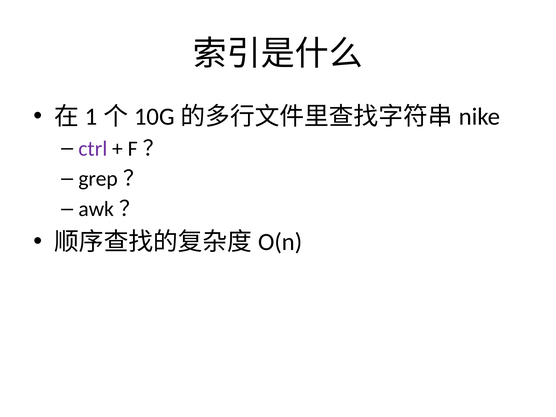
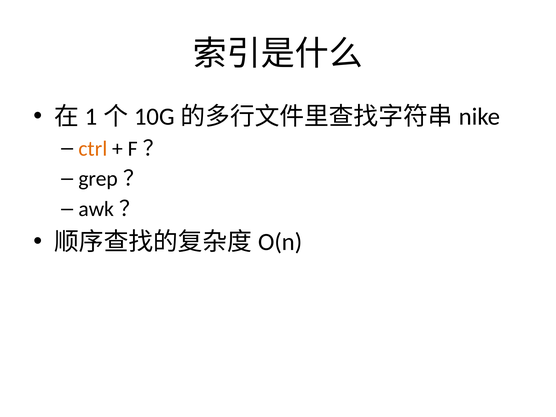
ctrl colour: purple -> orange
